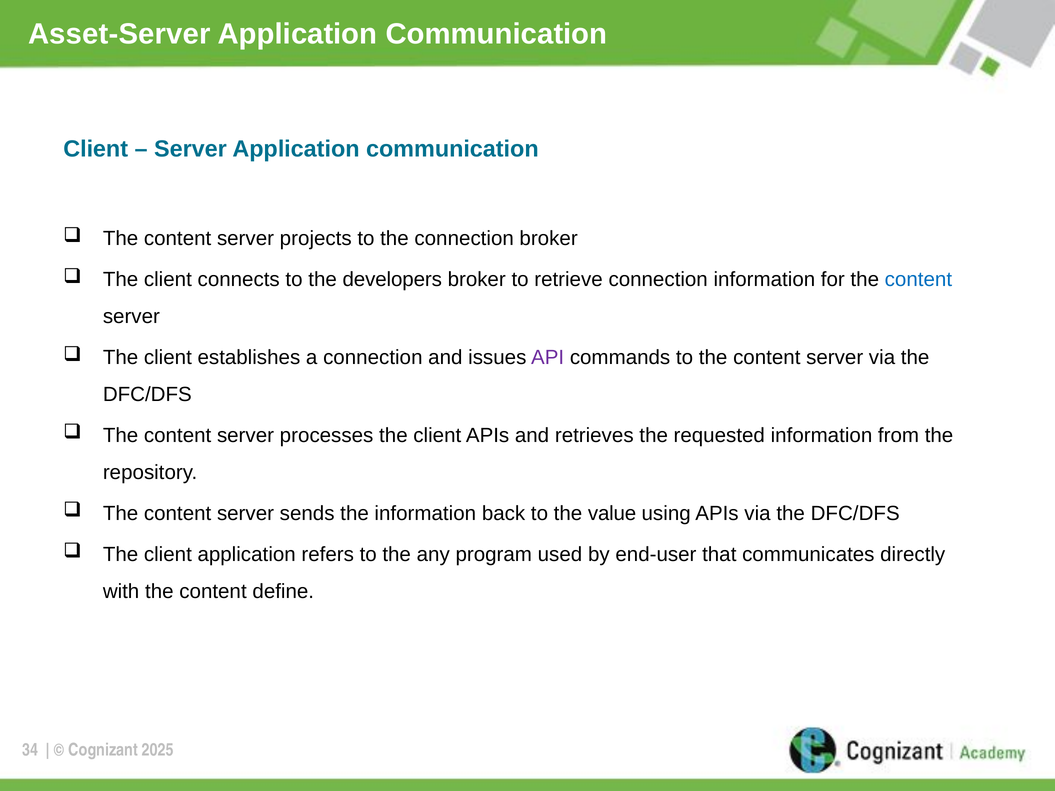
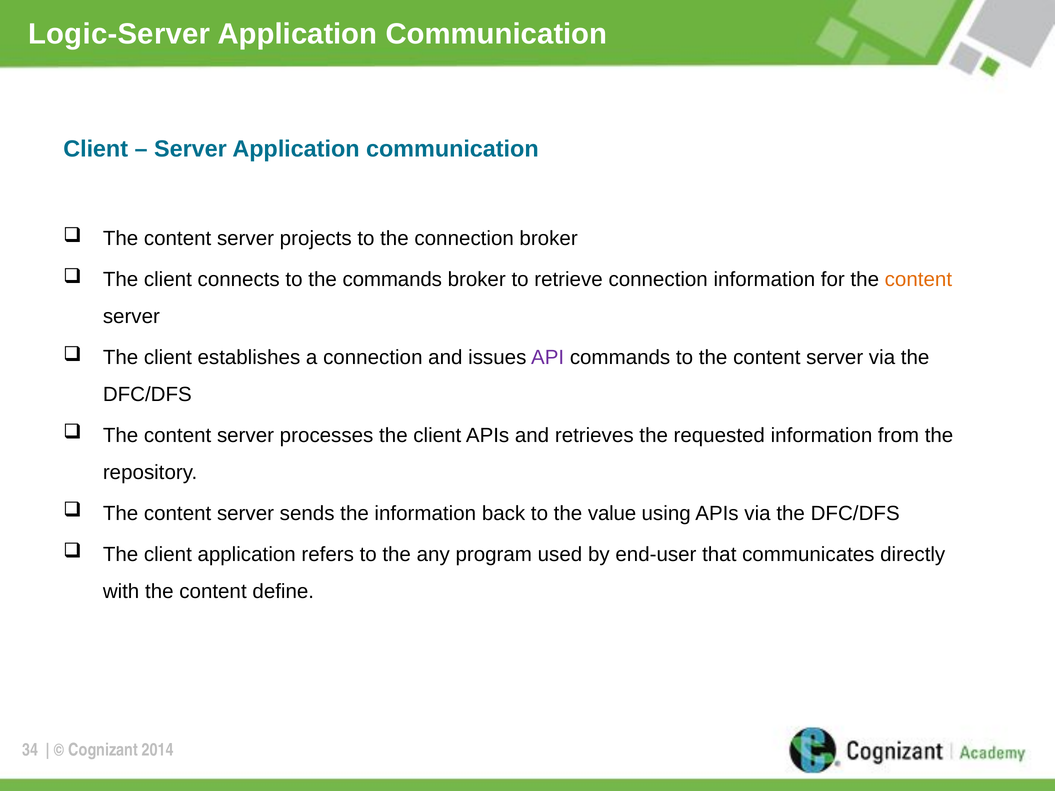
Asset-Server: Asset-Server -> Logic-Server
the developers: developers -> commands
content at (918, 280) colour: blue -> orange
2025: 2025 -> 2014
